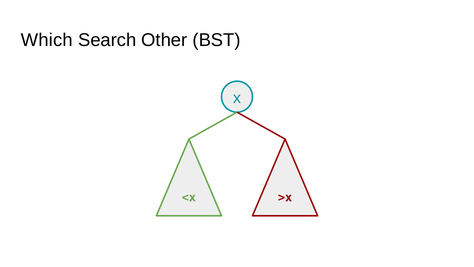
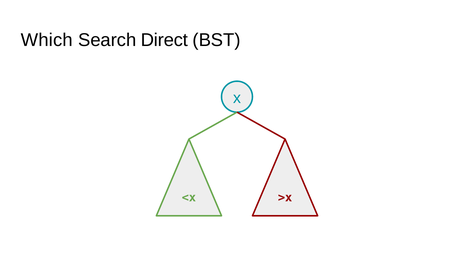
Other: Other -> Direct
